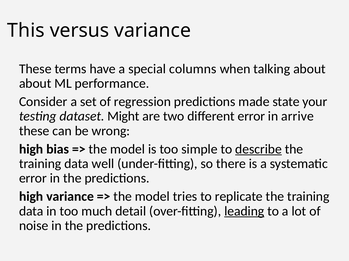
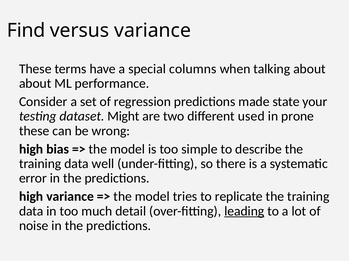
This: This -> Find
different error: error -> used
arrive: arrive -> prone
describe underline: present -> none
